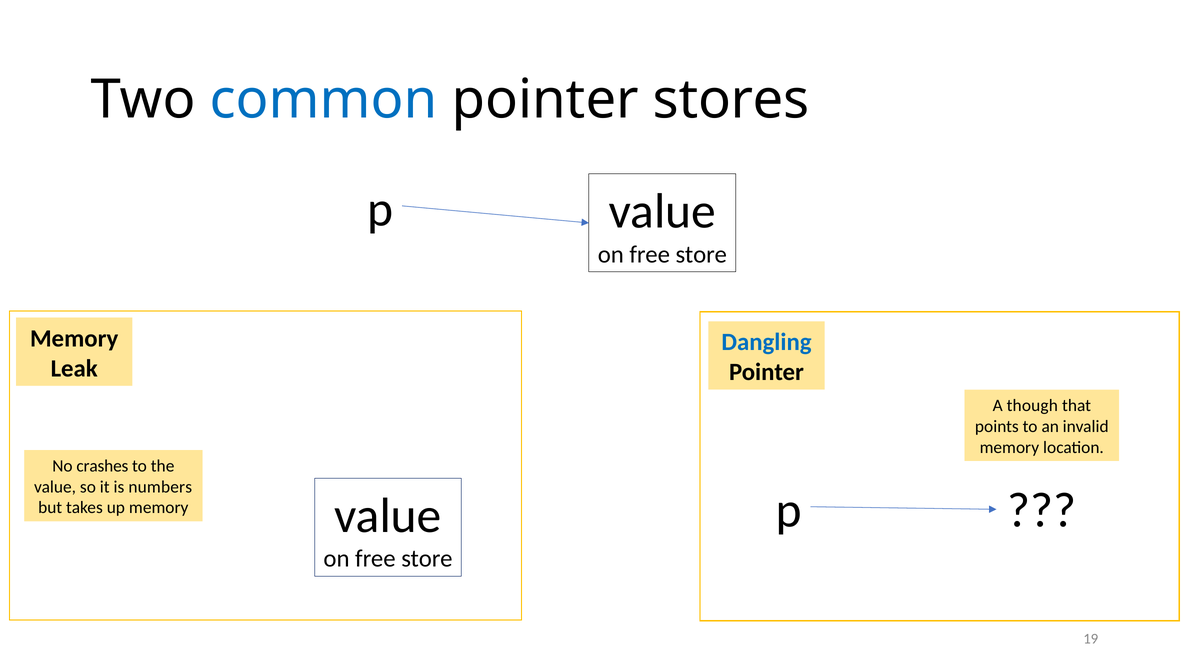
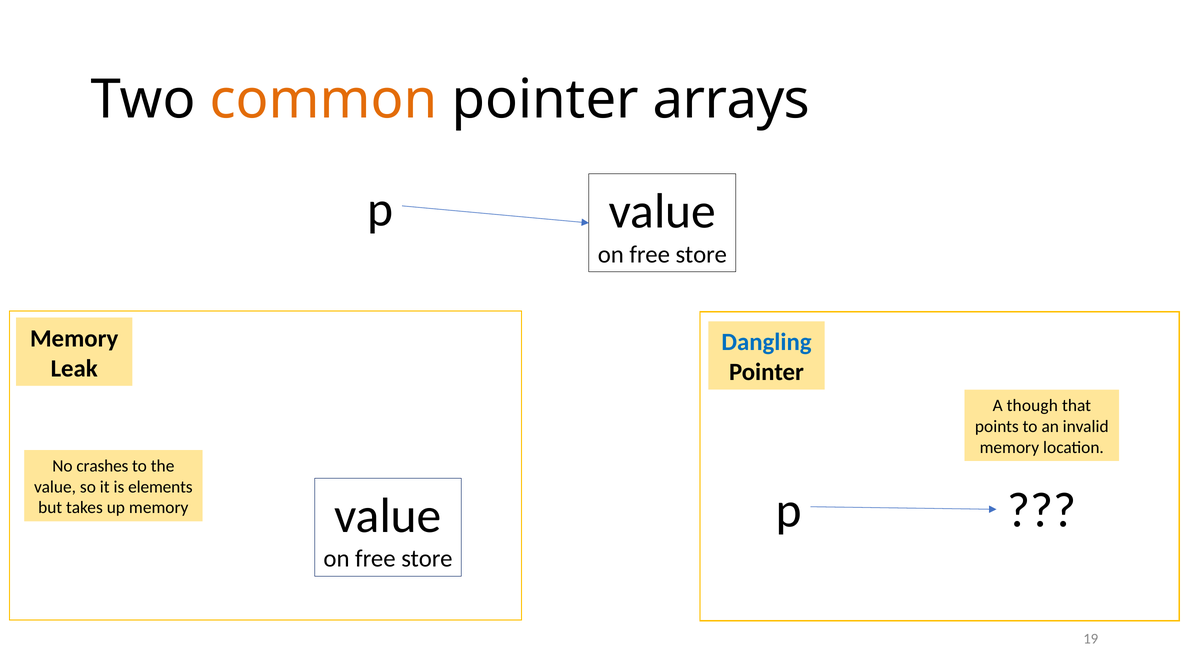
common colour: blue -> orange
stores: stores -> arrays
numbers: numbers -> elements
